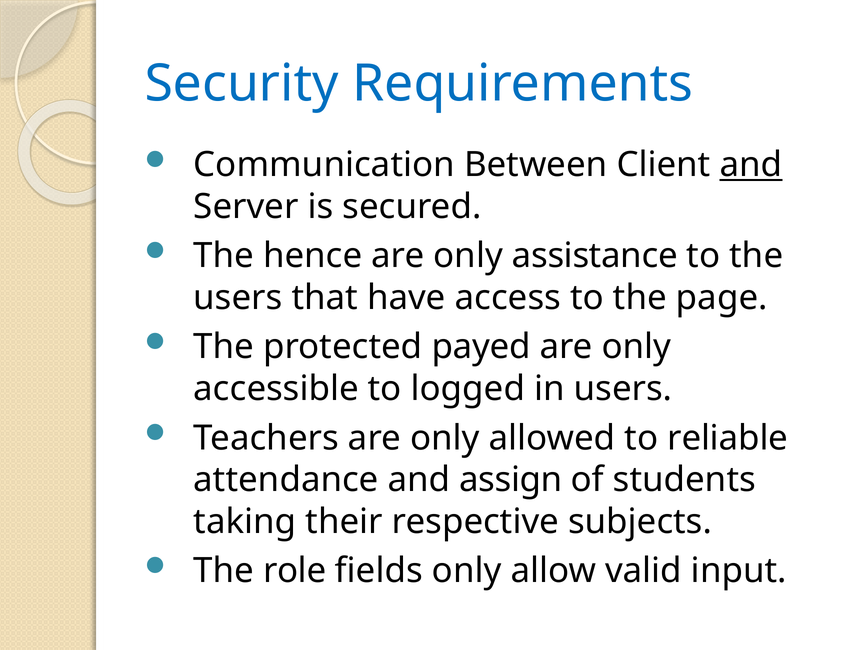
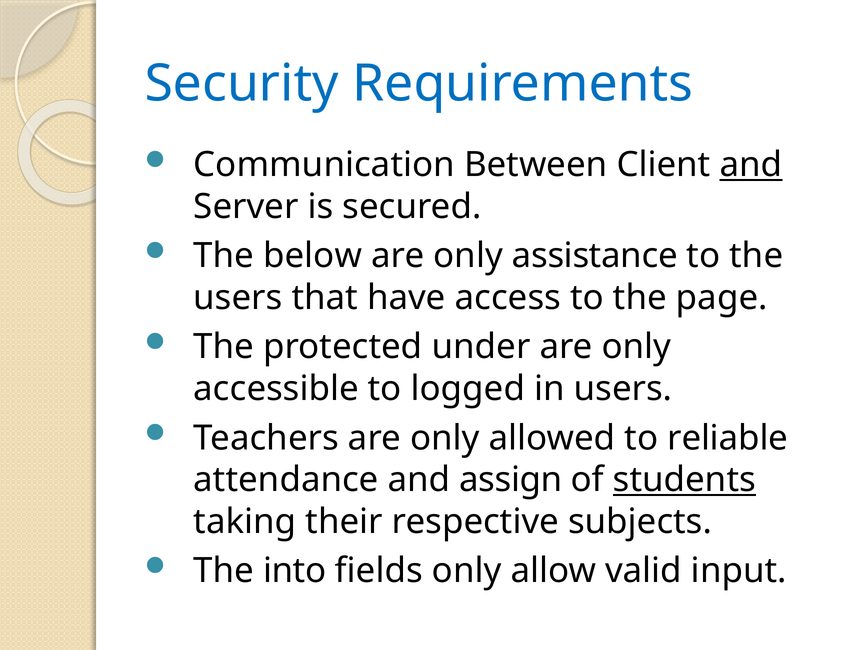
hence: hence -> below
payed: payed -> under
students underline: none -> present
role: role -> into
